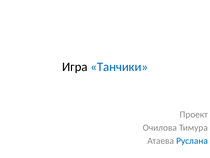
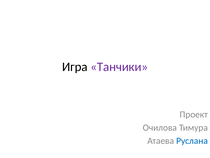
Танчики colour: blue -> purple
